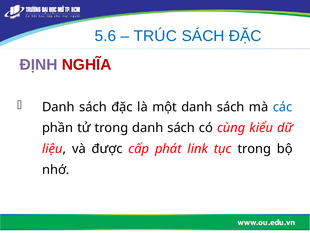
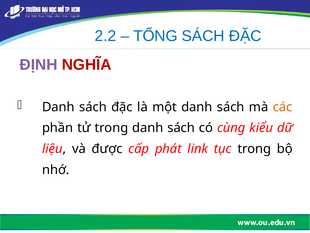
5.6: 5.6 -> 2.2
TRÚC: TRÚC -> TỔNG
các colour: blue -> orange
